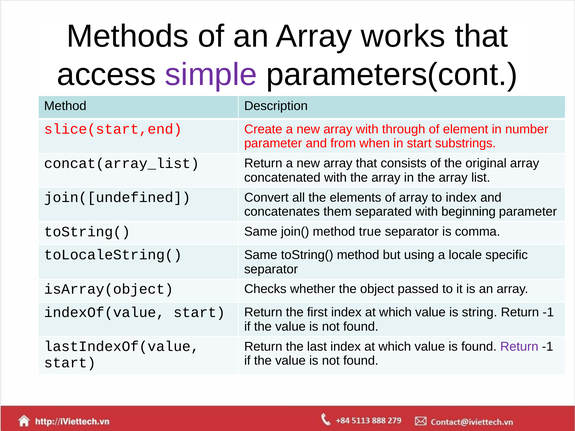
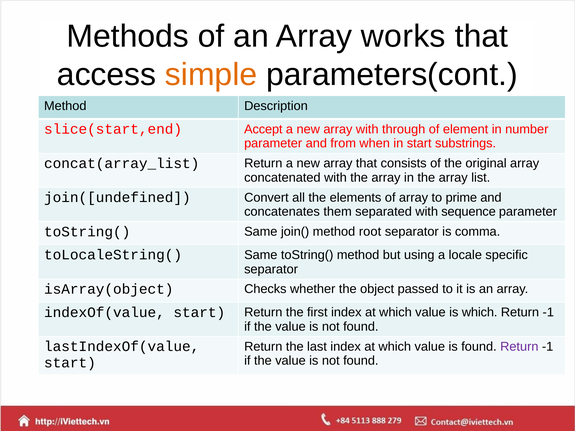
simple colour: purple -> orange
Create: Create -> Accept
to index: index -> prime
beginning: beginning -> sequence
true: true -> root
is string: string -> which
